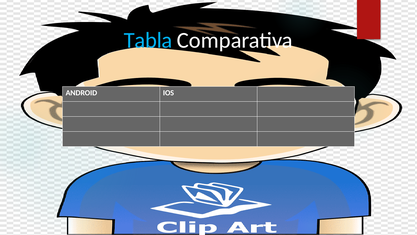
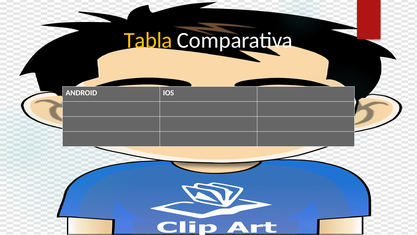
Tabla colour: light blue -> yellow
